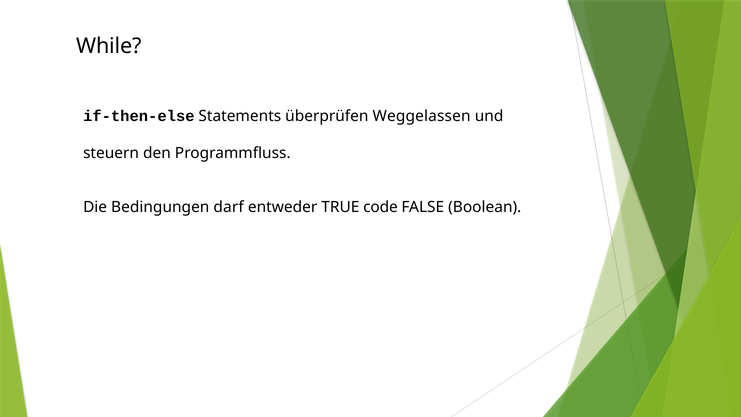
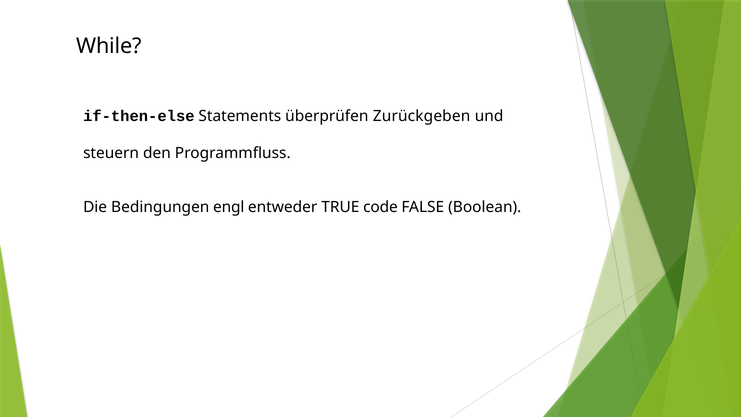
Weggelassen: Weggelassen -> Zurückgeben
darf: darf -> engl
